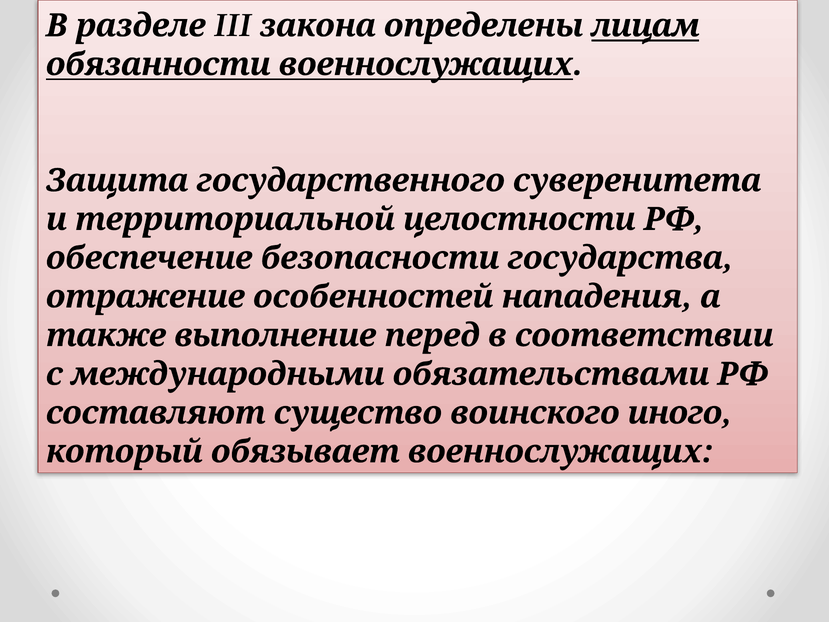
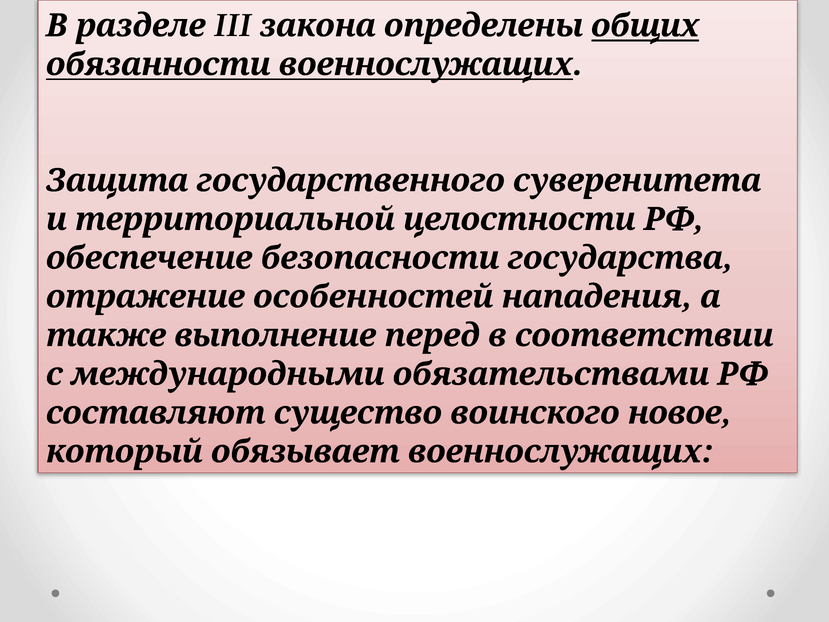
лицам: лицам -> общих
иного: иного -> новое
